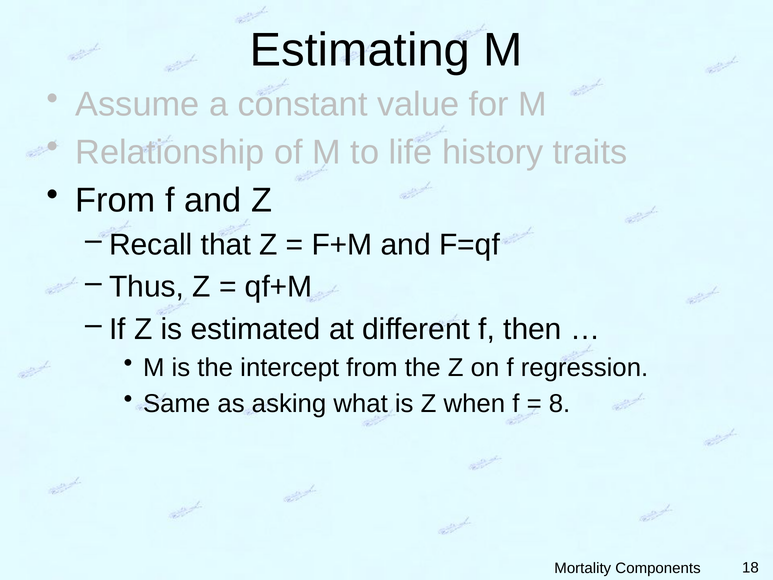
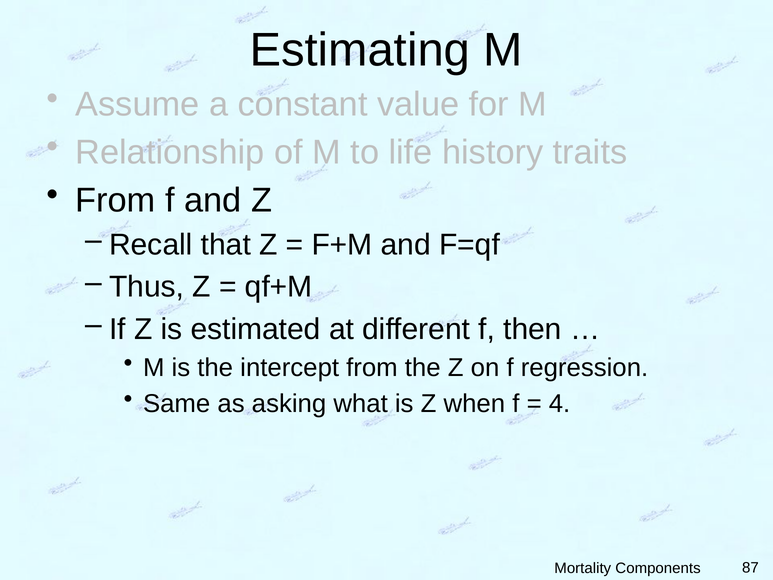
8: 8 -> 4
18: 18 -> 87
